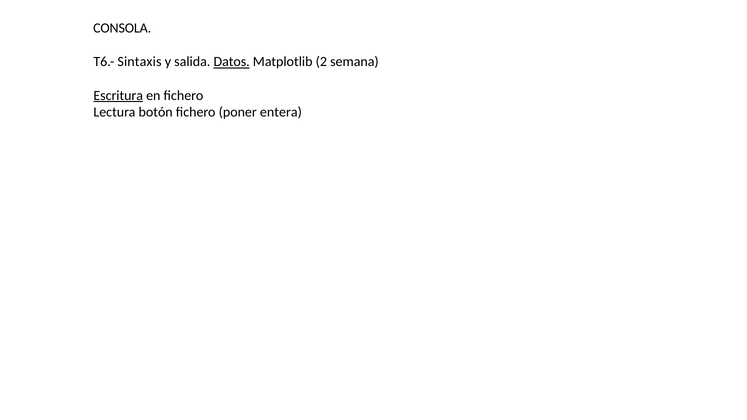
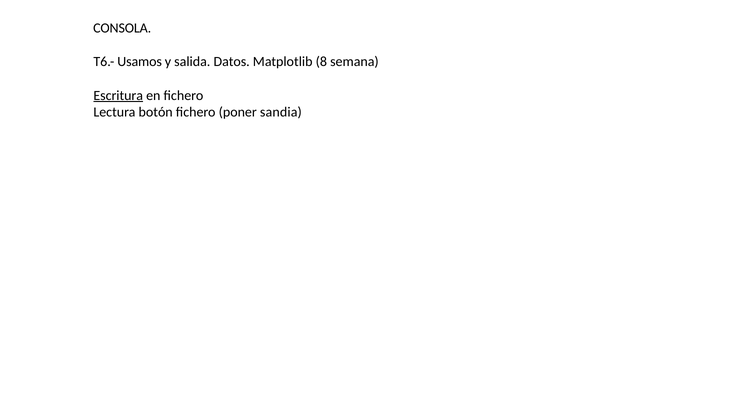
Sintaxis: Sintaxis -> Usamos
Datos underline: present -> none
2: 2 -> 8
entera: entera -> sandia
